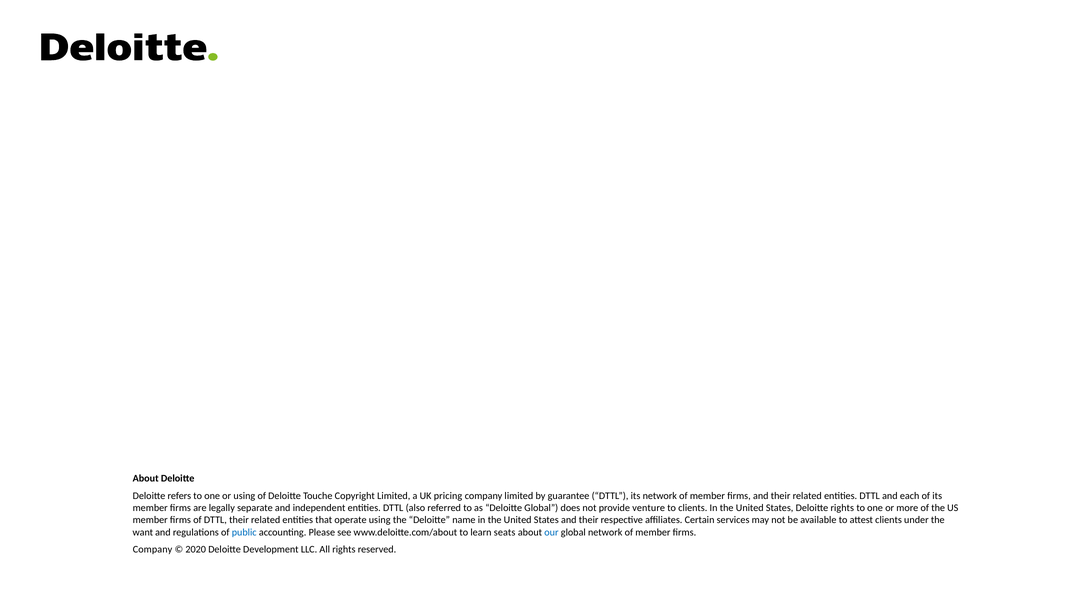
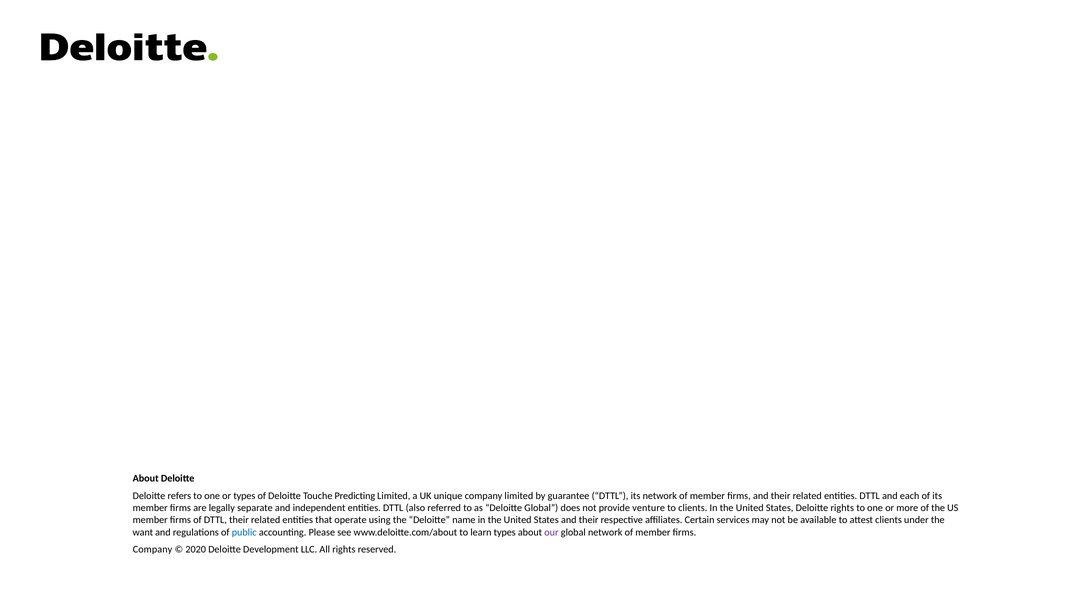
or using: using -> types
Copyright: Copyright -> Predicting
pricing: pricing -> unique
learn seats: seats -> types
our colour: blue -> purple
